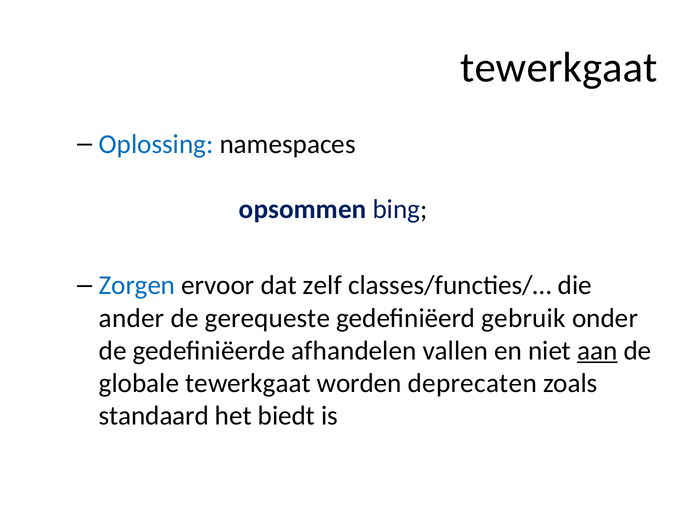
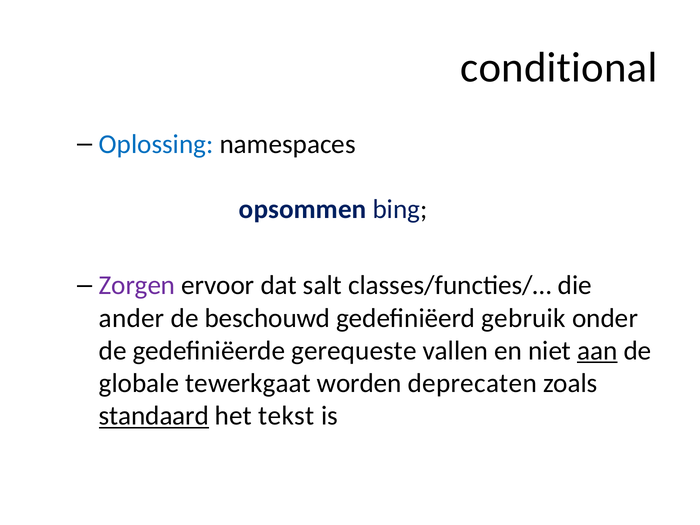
tewerkgaat at (559, 68): tewerkgaat -> conditional
Zorgen colour: blue -> purple
zelf: zelf -> salt
gerequeste: gerequeste -> beschouwd
afhandelen: afhandelen -> gerequeste
standaard underline: none -> present
biedt: biedt -> tekst
